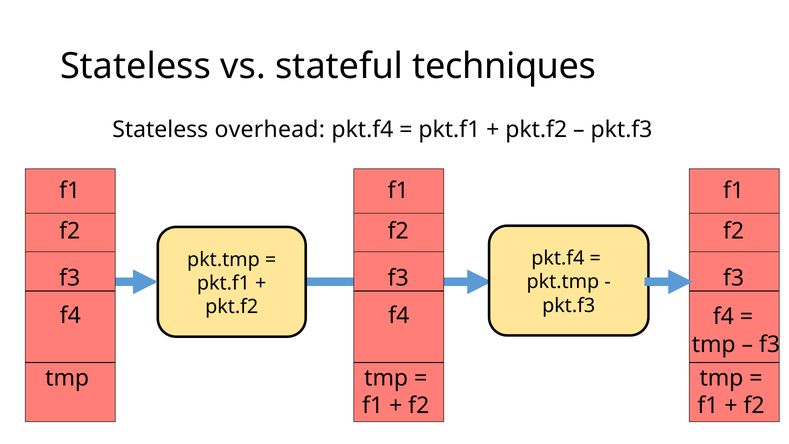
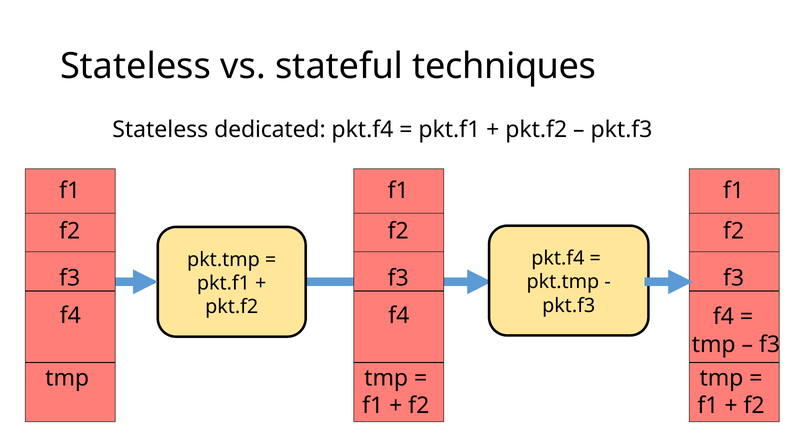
overhead: overhead -> dedicated
